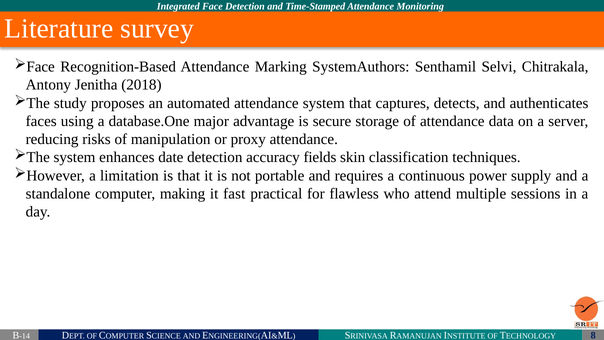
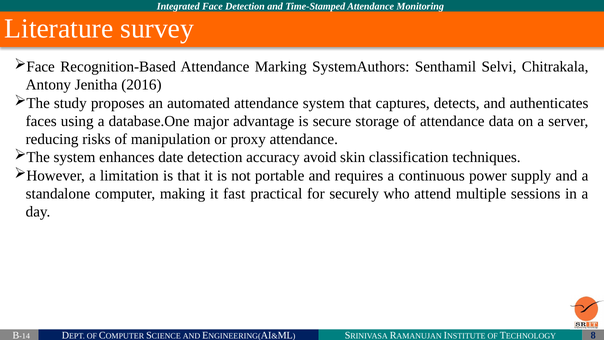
2018: 2018 -> 2016
fields: fields -> avoid
flawless: flawless -> securely
